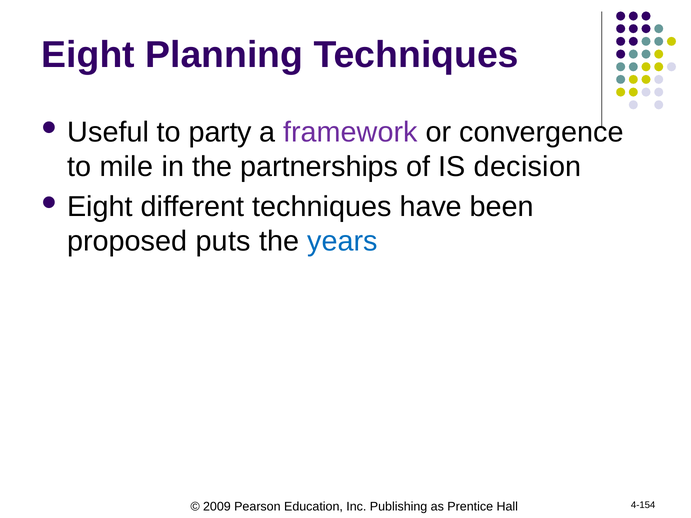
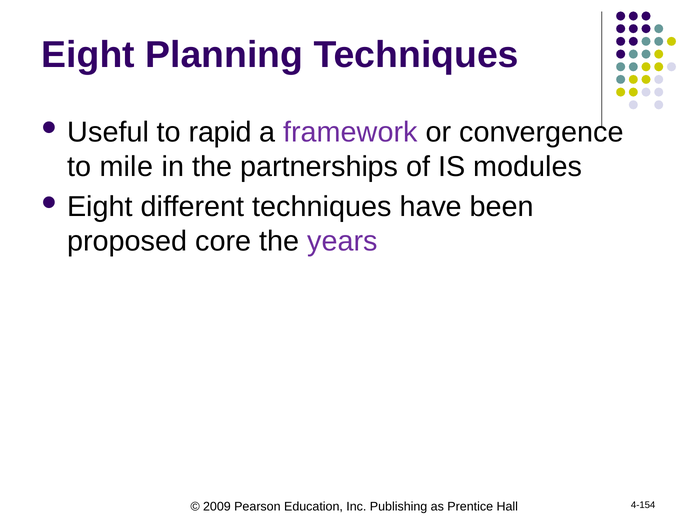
party: party -> rapid
decision: decision -> modules
puts: puts -> core
years colour: blue -> purple
